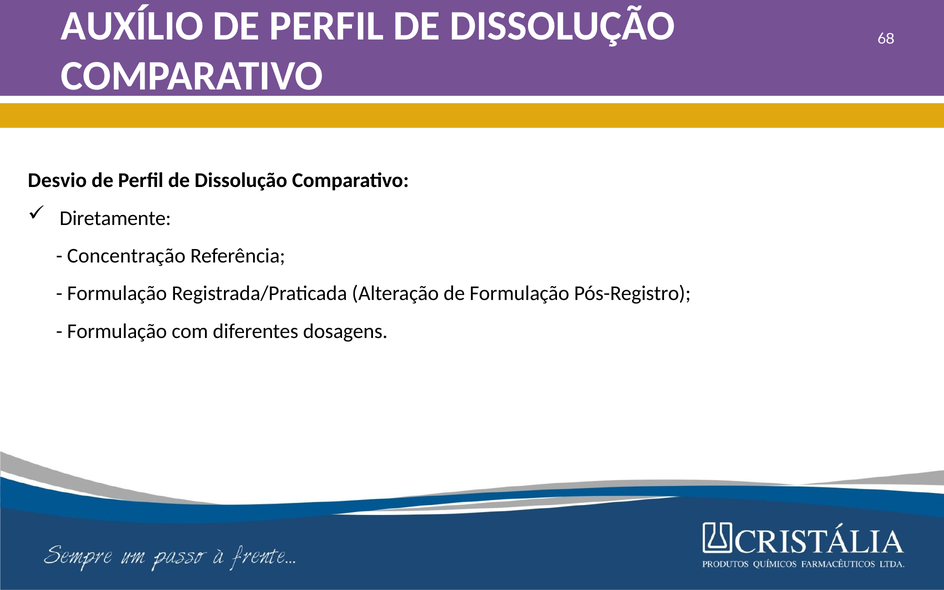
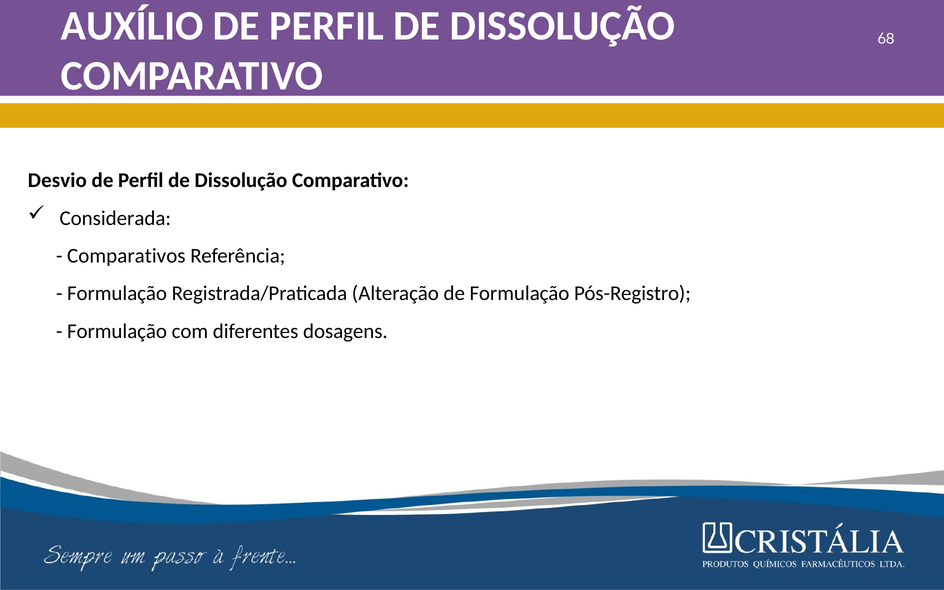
Diretamente: Diretamente -> Considerada
Concentração: Concentração -> Comparativos
